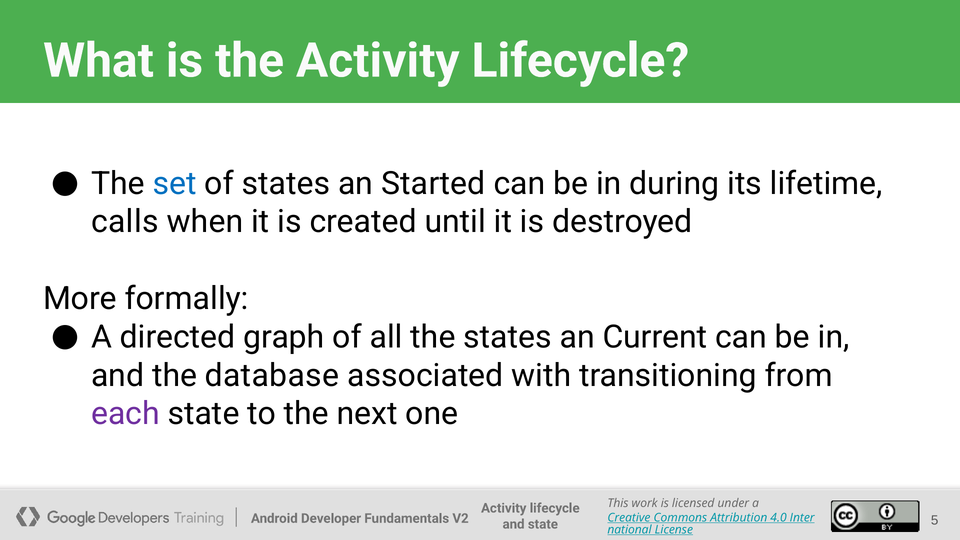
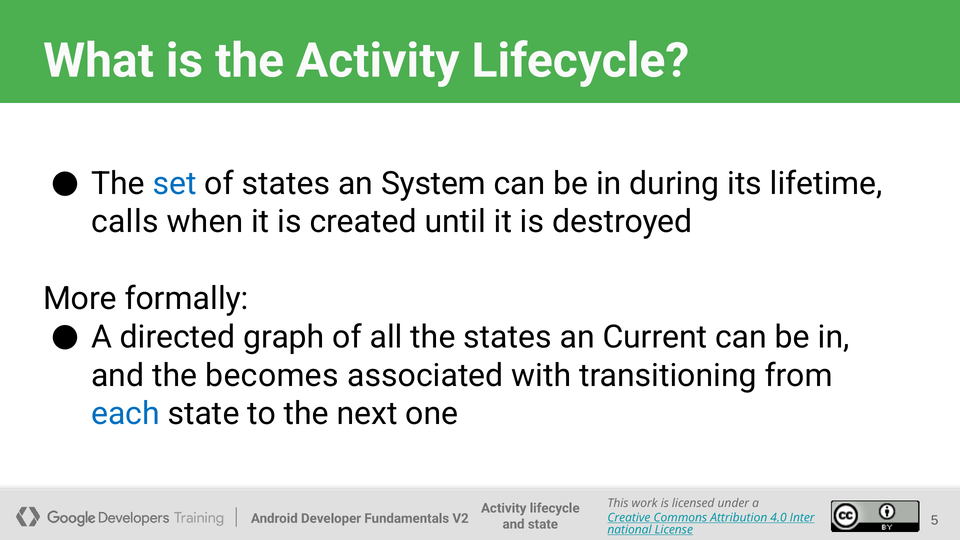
Started: Started -> System
database: database -> becomes
each colour: purple -> blue
